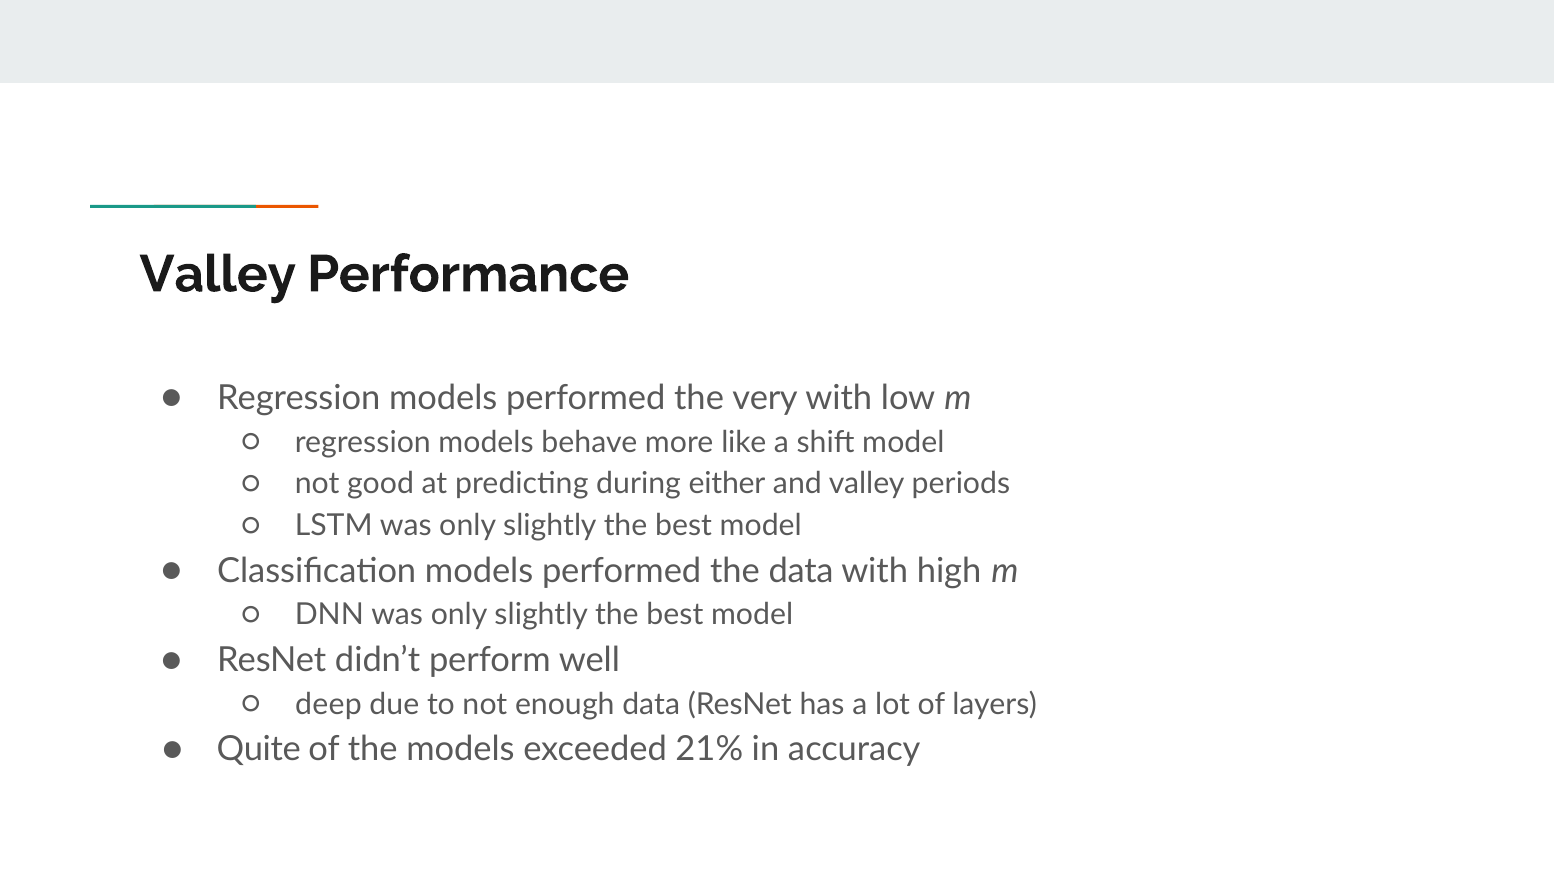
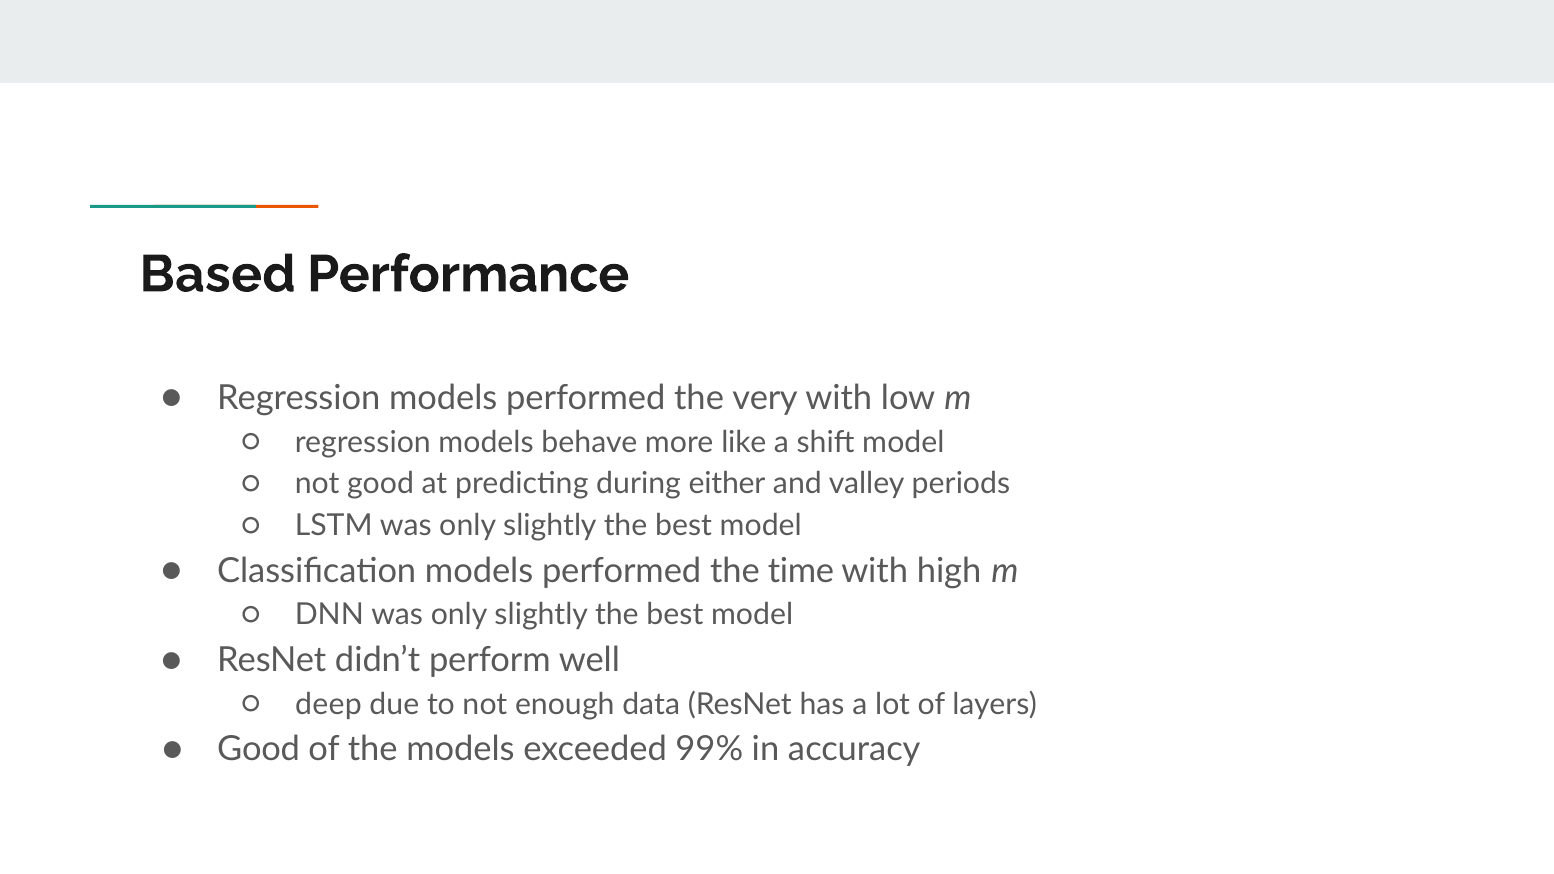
Valley at (218, 274): Valley -> Based
the data: data -> time
Quite at (259, 750): Quite -> Good
21%: 21% -> 99%
